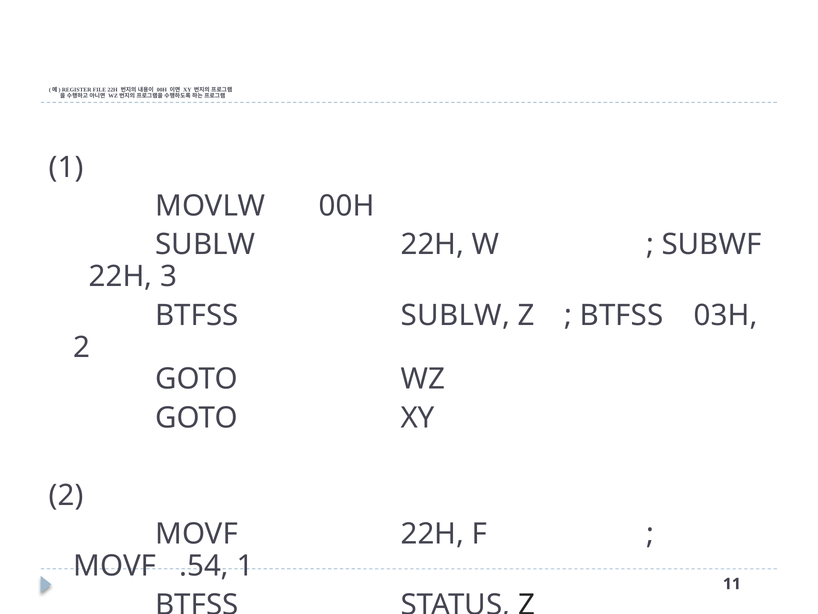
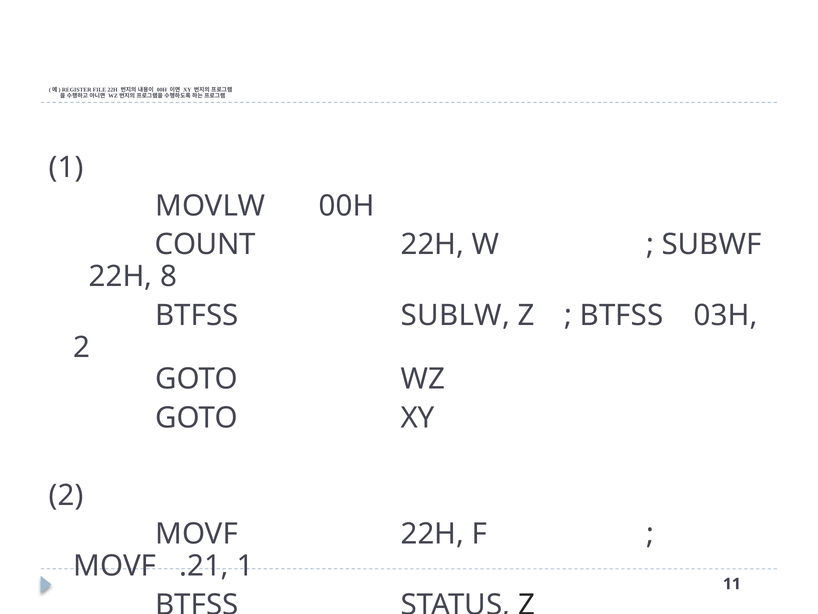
SUBLW at (205, 245): SUBLW -> COUNT
3: 3 -> 8
.54: .54 -> .21
